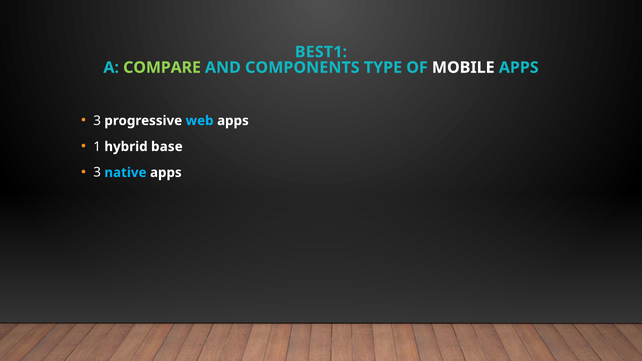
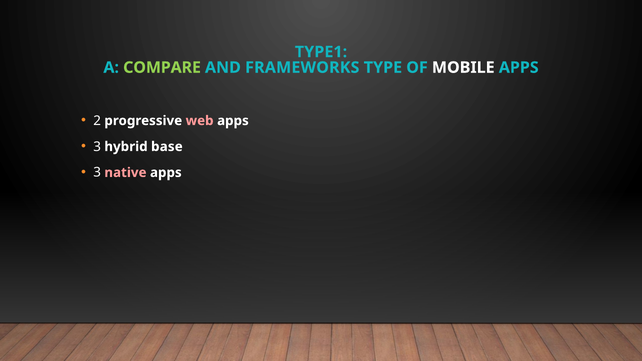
BEST1: BEST1 -> TYPE1
COMPONENTS: COMPONENTS -> FRAMEWORKS
3 at (97, 121): 3 -> 2
web colour: light blue -> pink
1 at (97, 147): 1 -> 3
native colour: light blue -> pink
